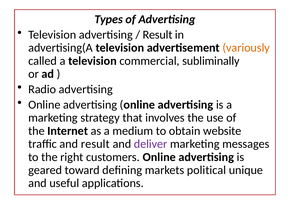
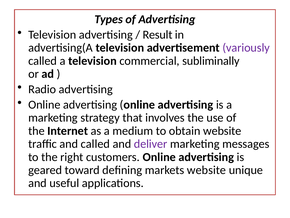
variously colour: orange -> purple
and result: result -> called
markets political: political -> website
